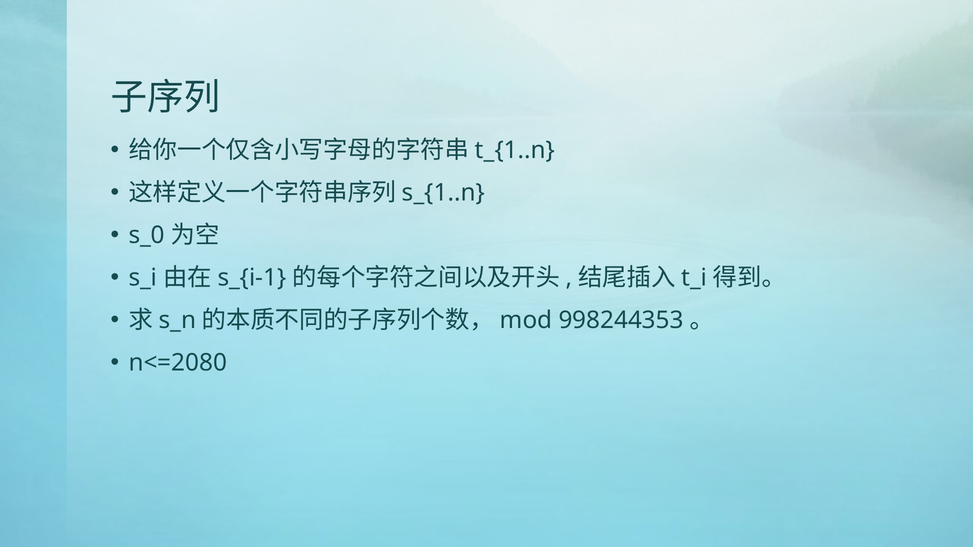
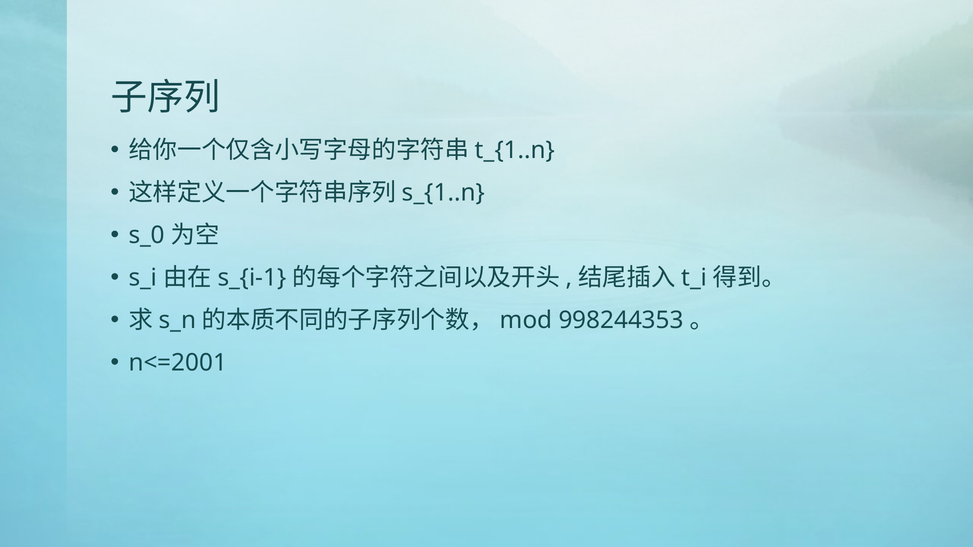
n<=2080: n<=2080 -> n<=2001
